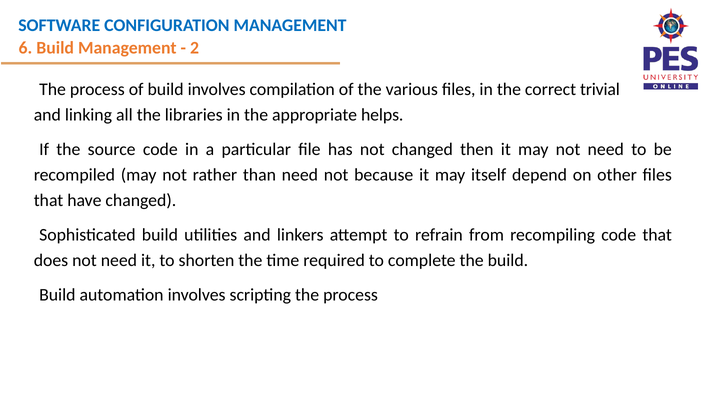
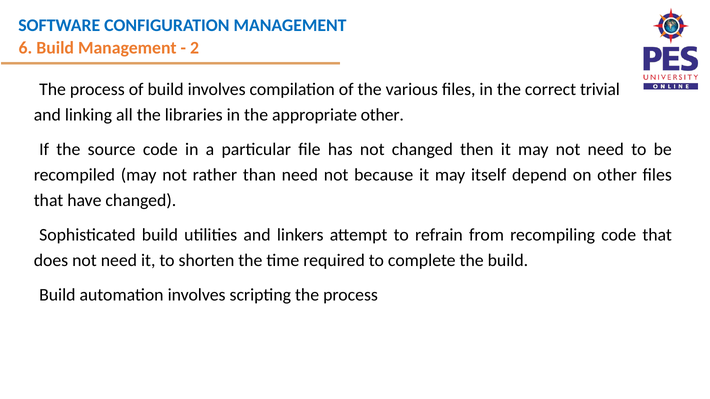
appropriate helps: helps -> other
